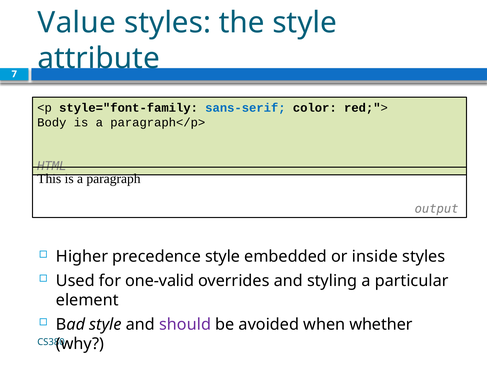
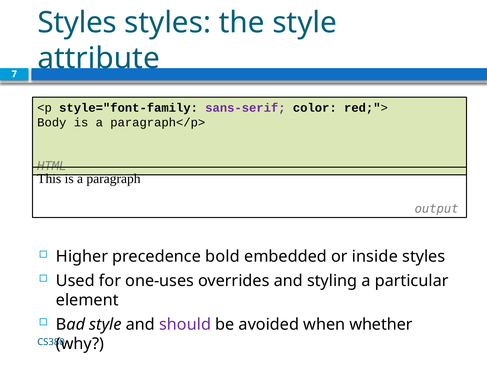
Value at (77, 23): Value -> Styles
sans-serif colour: blue -> purple
precedence style: style -> bold
one-valid: one-valid -> one-uses
